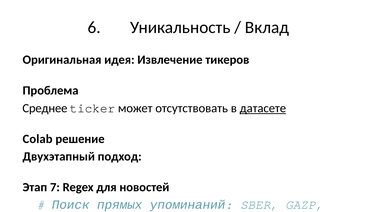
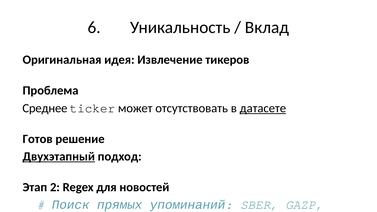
Colab: Colab -> Готов
Двухэтапный underline: none -> present
7 at (55, 187): 7 -> 2
